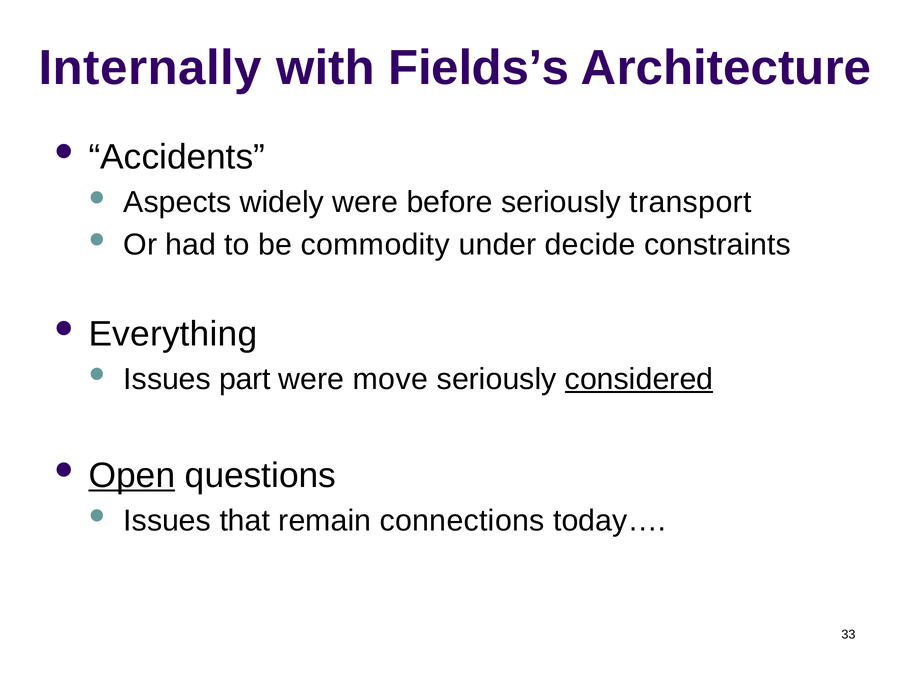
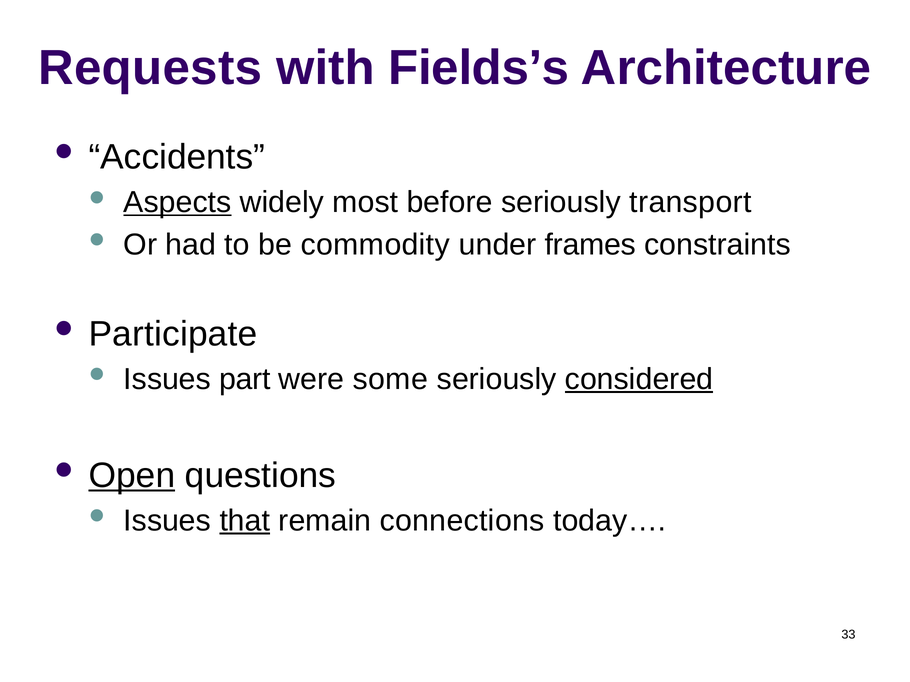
Internally: Internally -> Requests
Aspects underline: none -> present
widely were: were -> most
decide: decide -> frames
Everything: Everything -> Participate
move: move -> some
that underline: none -> present
